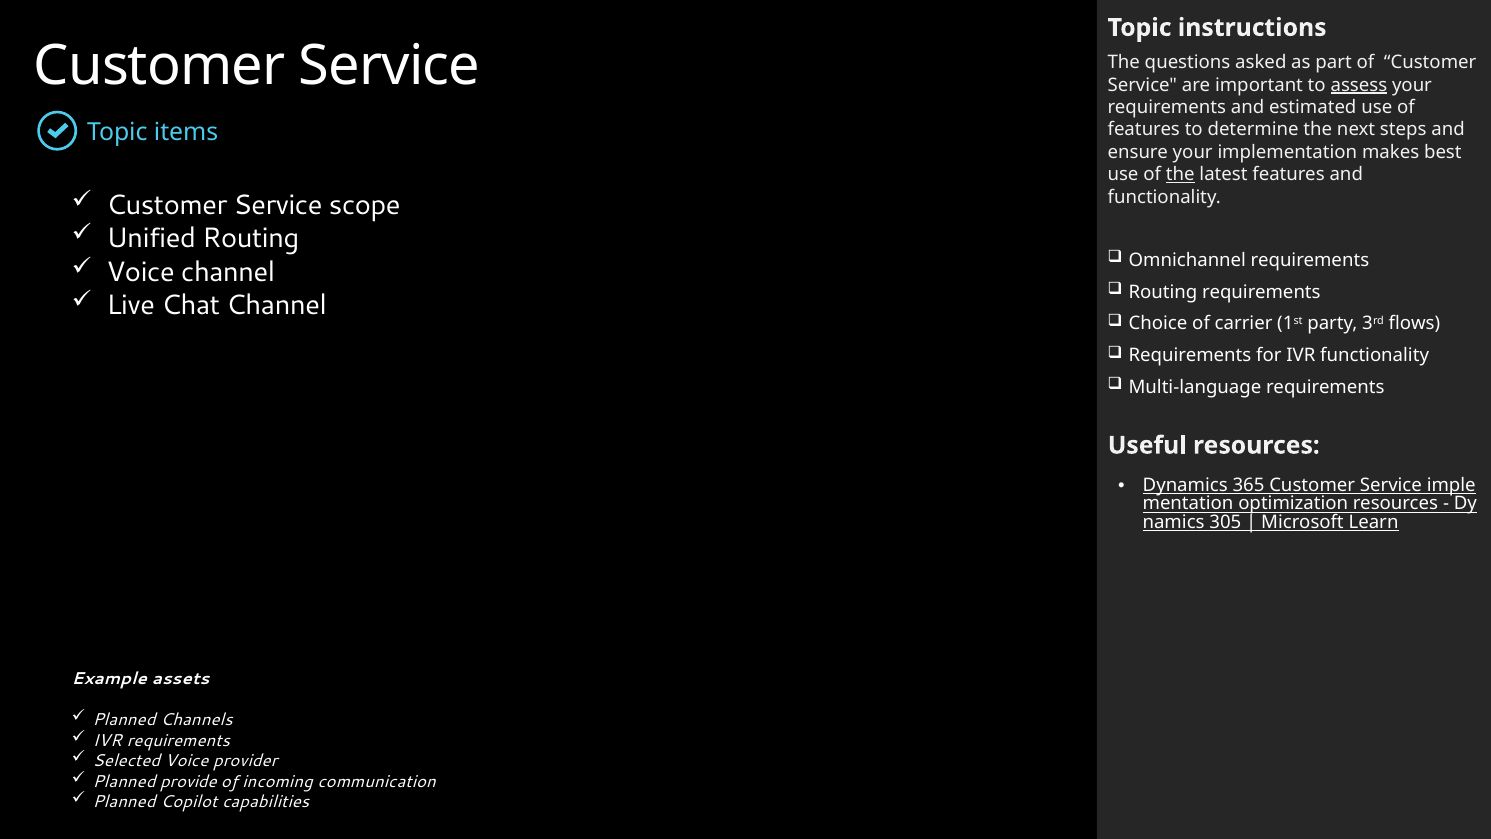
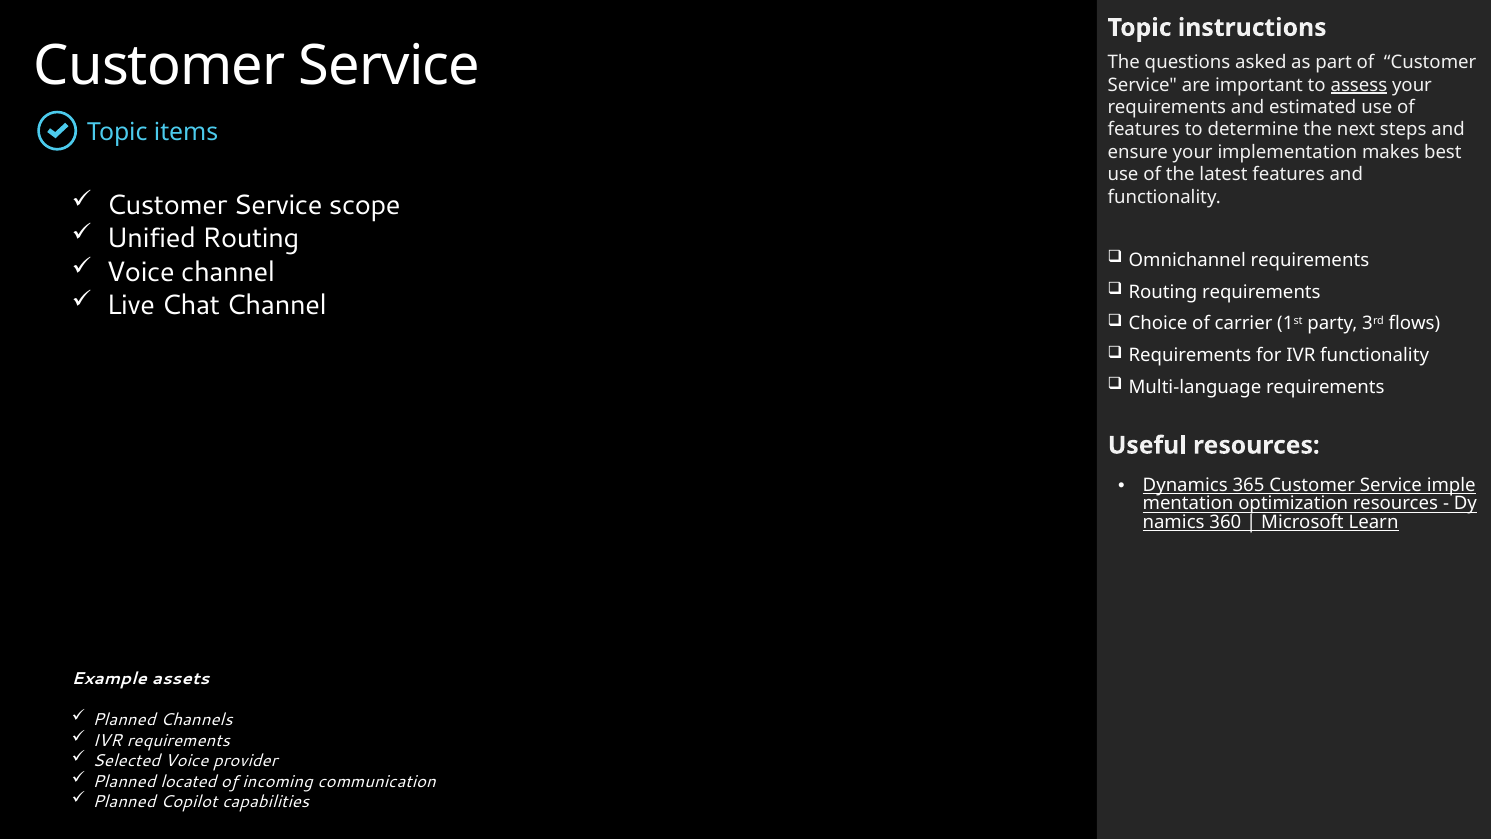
the at (1180, 174) underline: present -> none
305: 305 -> 360
provide: provide -> located
